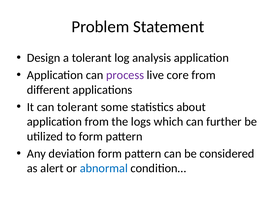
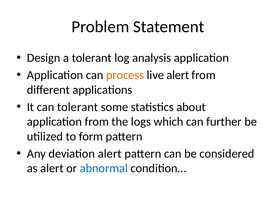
process colour: purple -> orange
live core: core -> alert
deviation form: form -> alert
